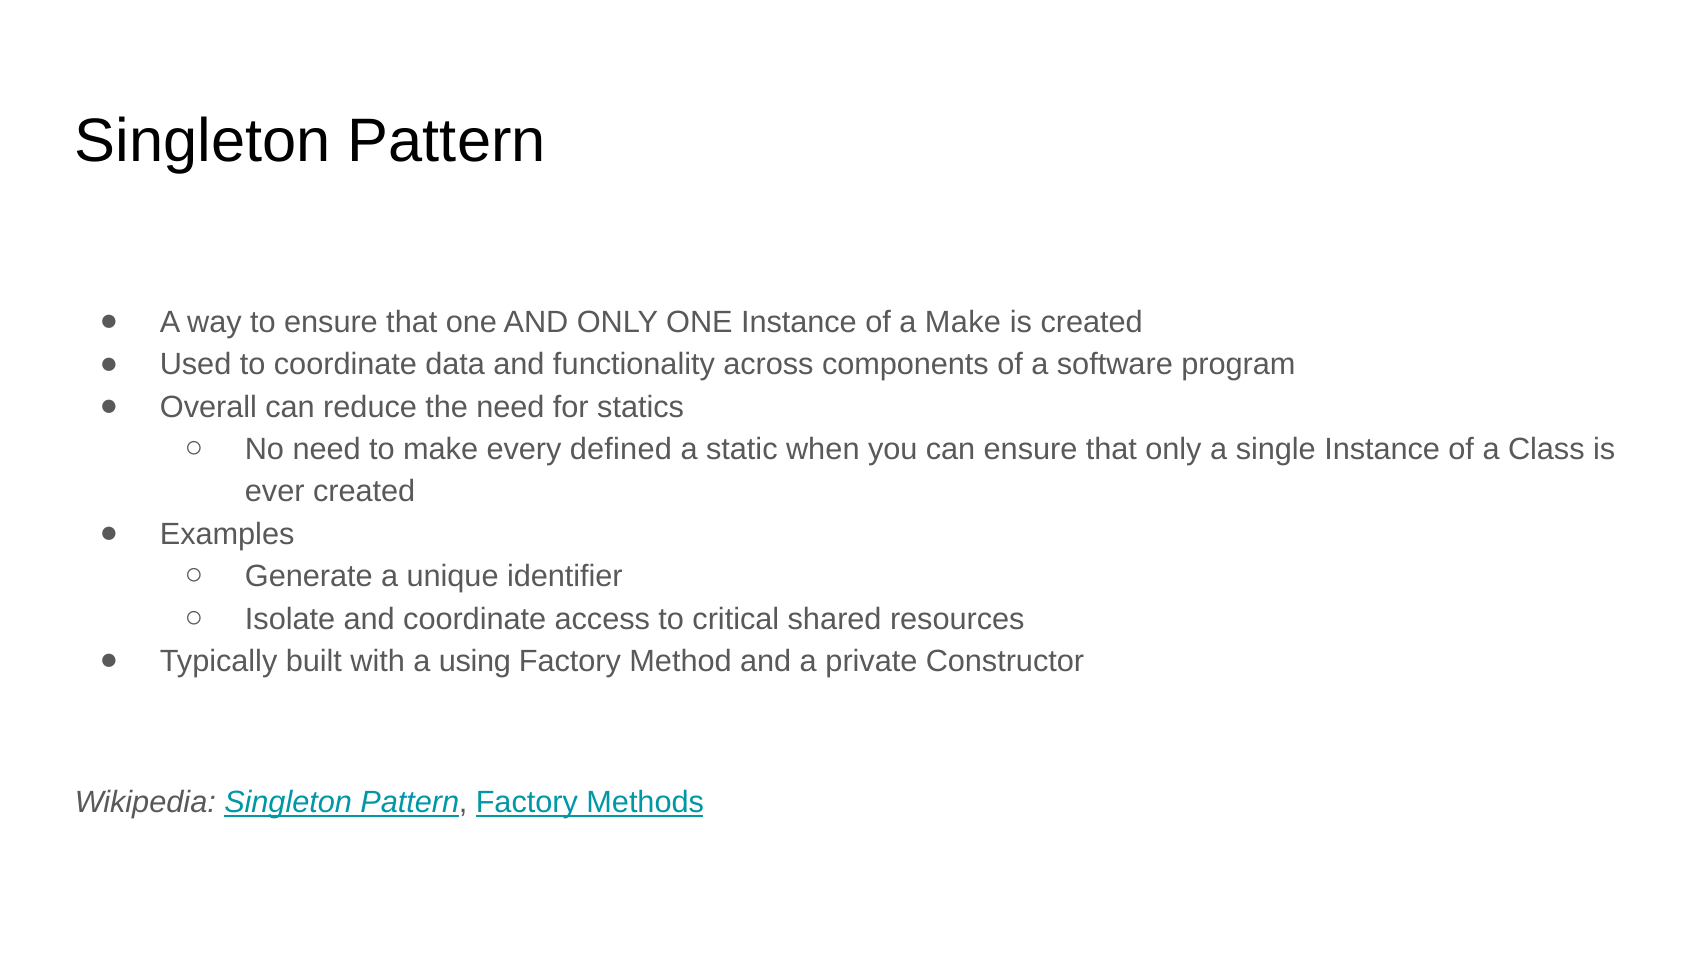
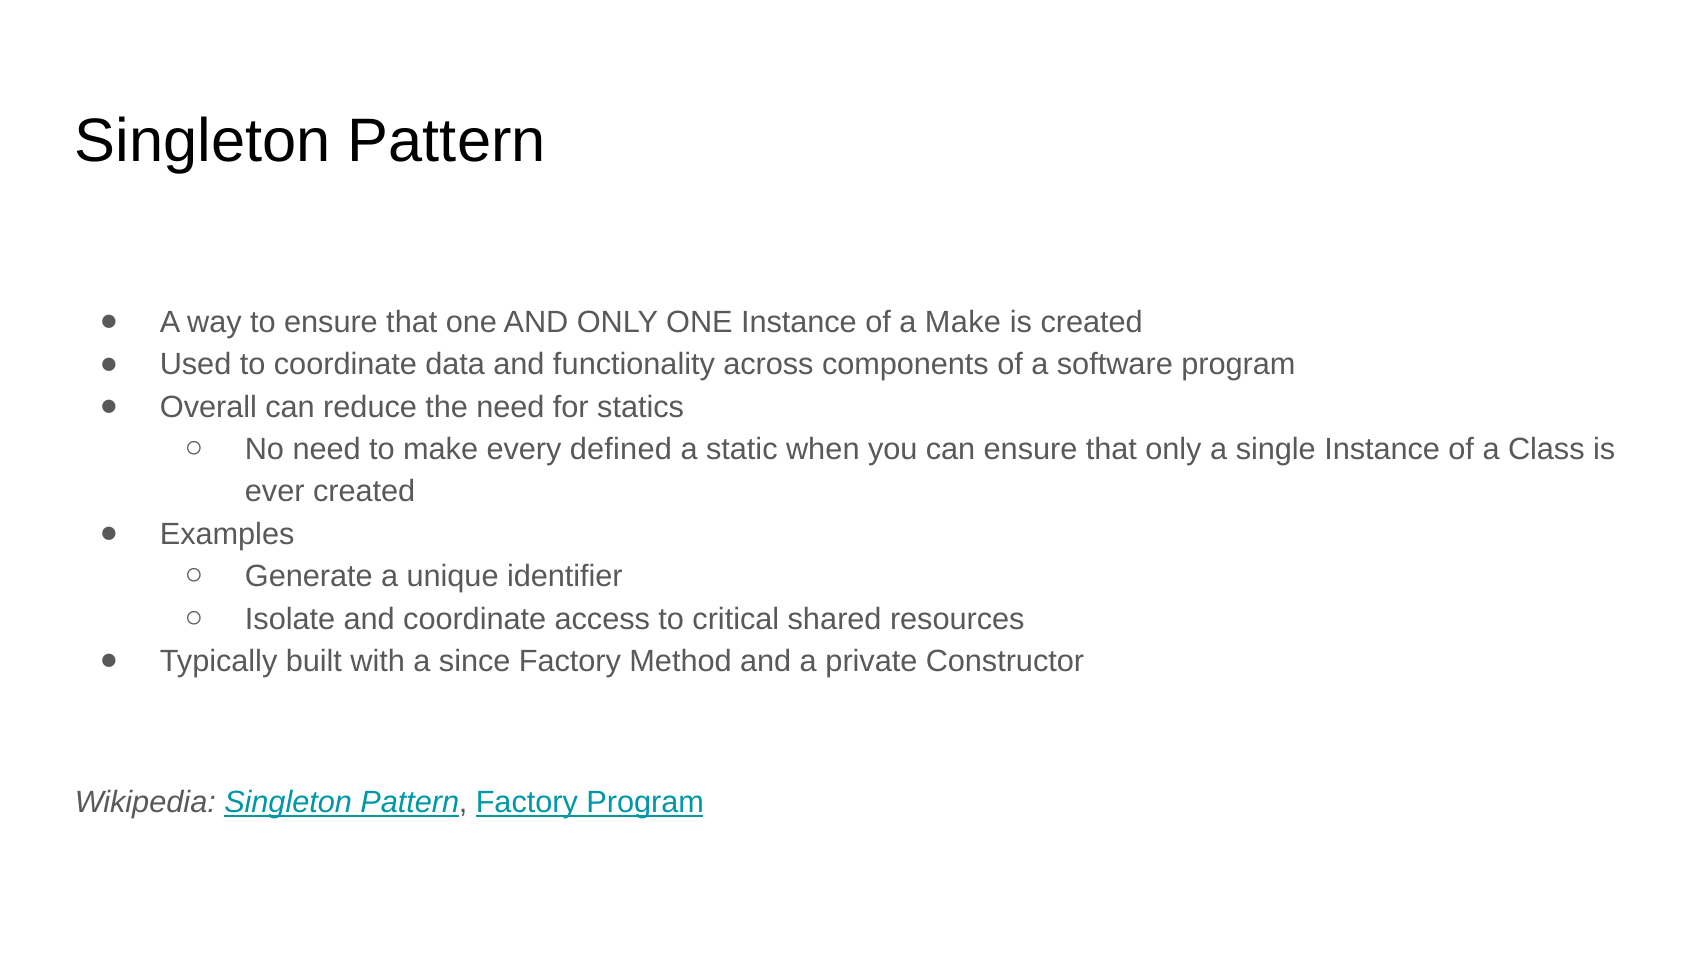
using: using -> since
Factory Methods: Methods -> Program
